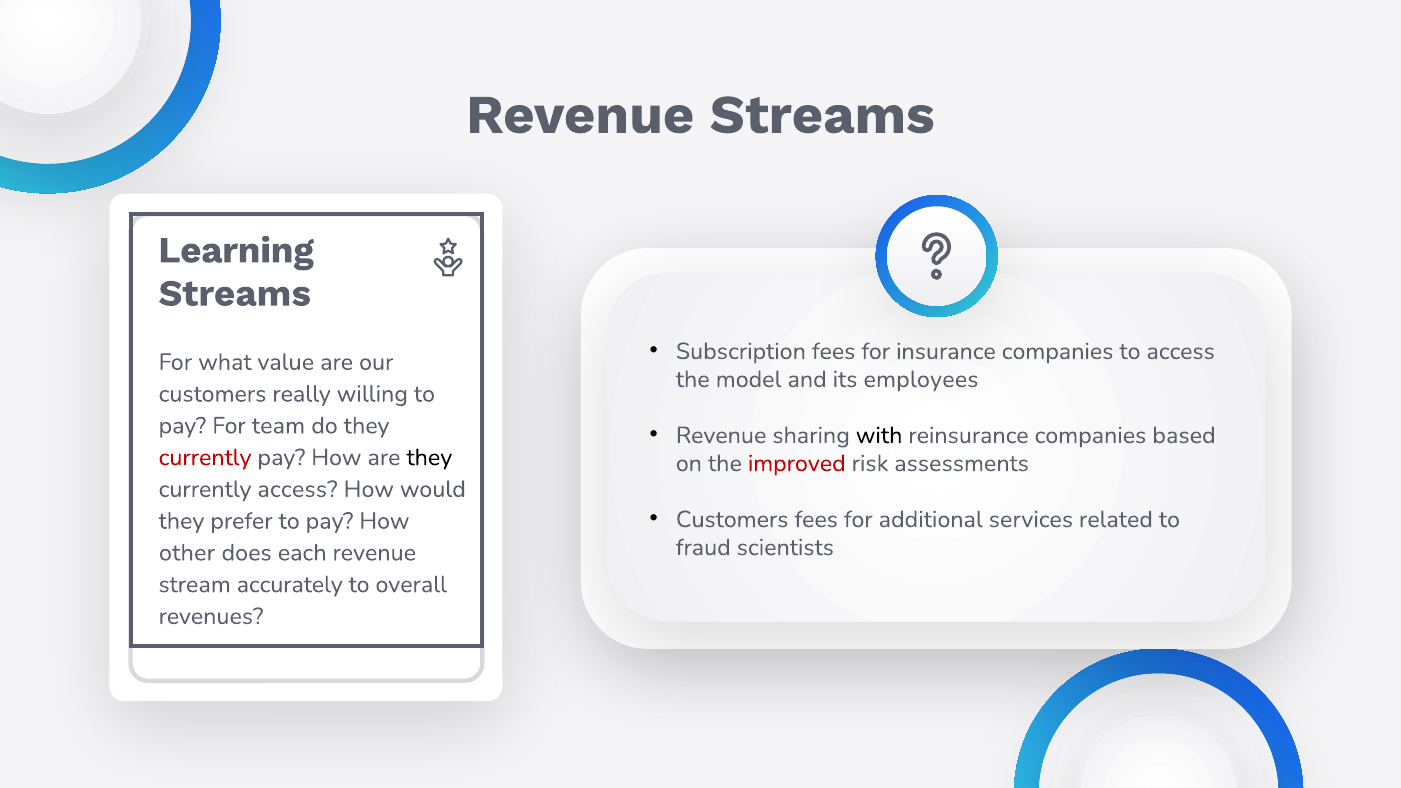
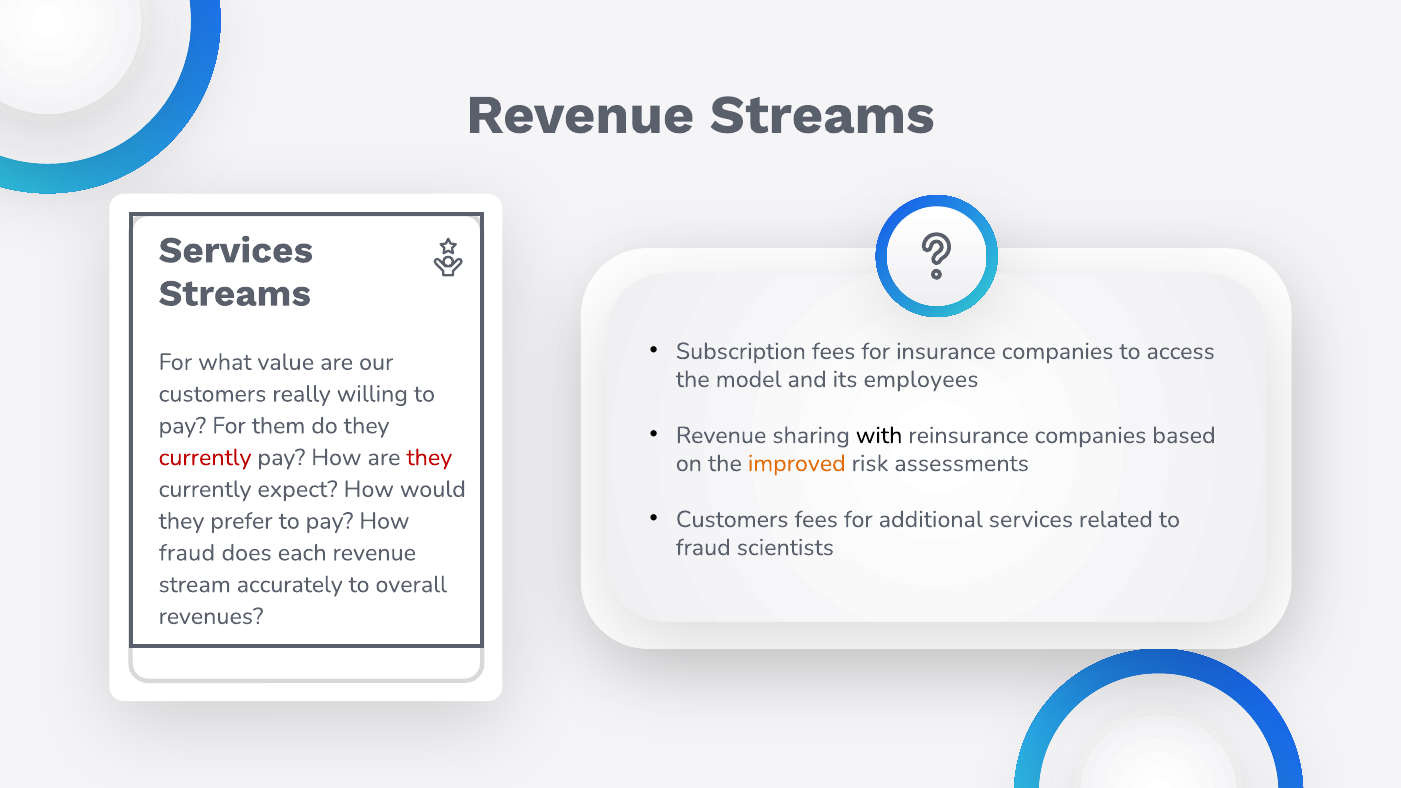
Learning at (236, 250): Learning -> Services
team: team -> them
they at (429, 457) colour: black -> red
improved colour: red -> orange
currently access: access -> expect
other at (187, 553): other -> fraud
